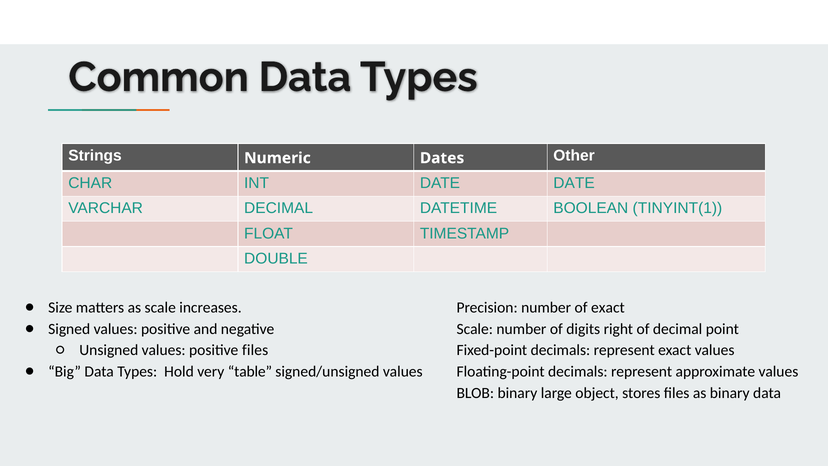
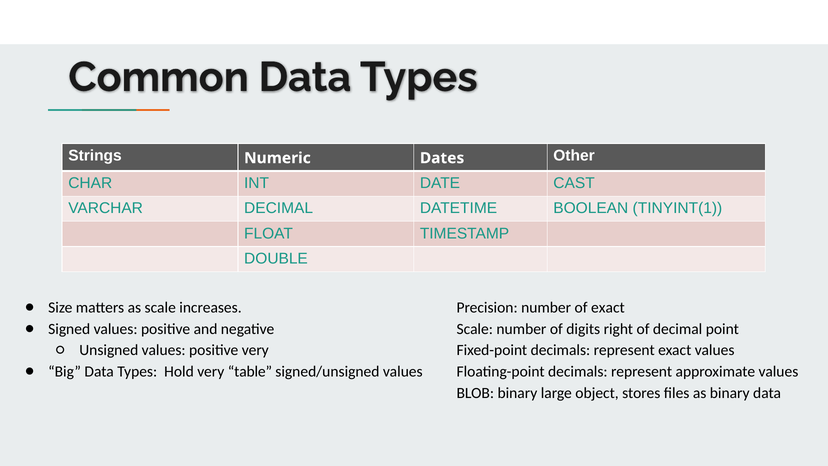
DATE DATE: DATE -> CAST
positive files: files -> very
